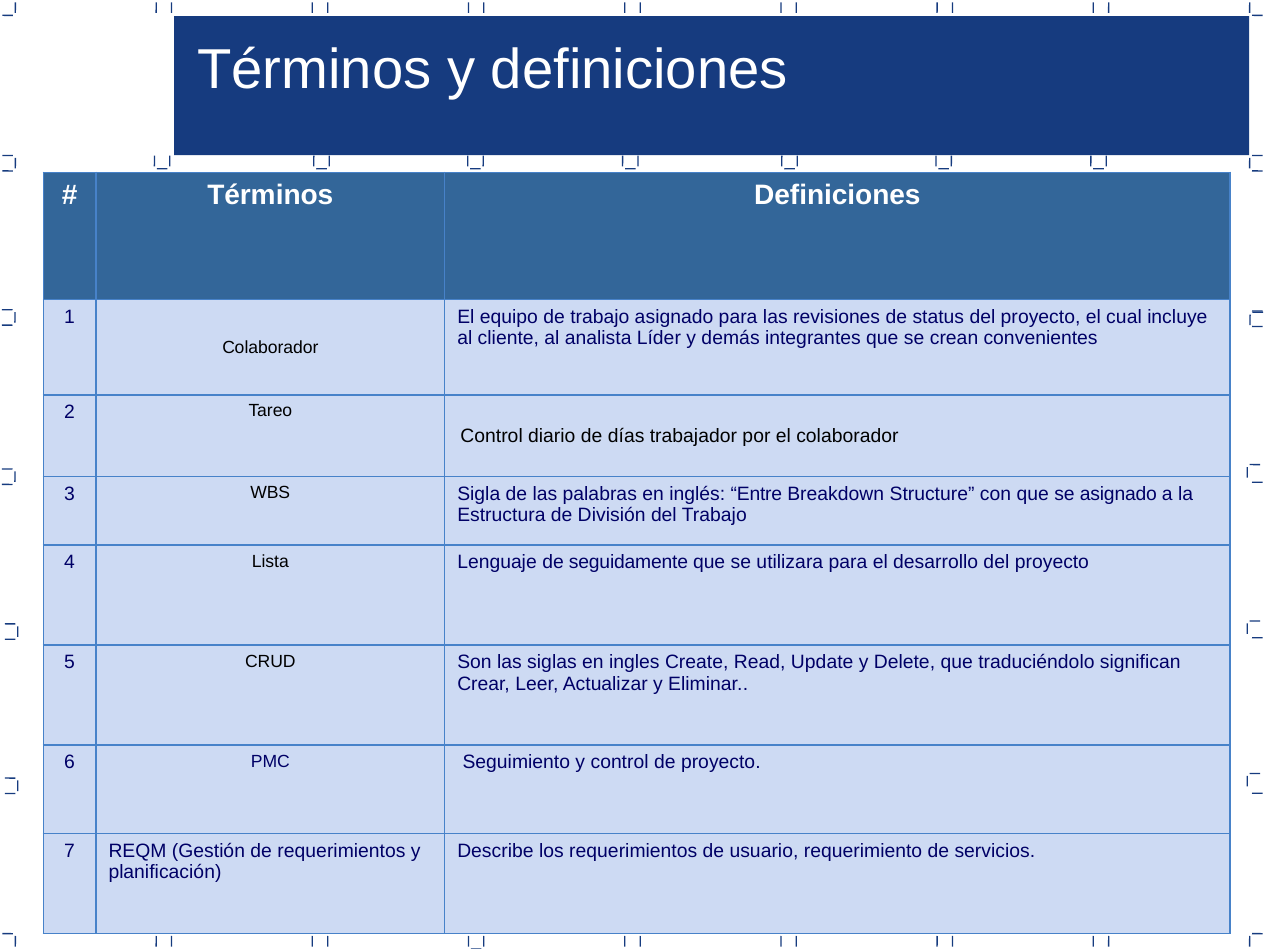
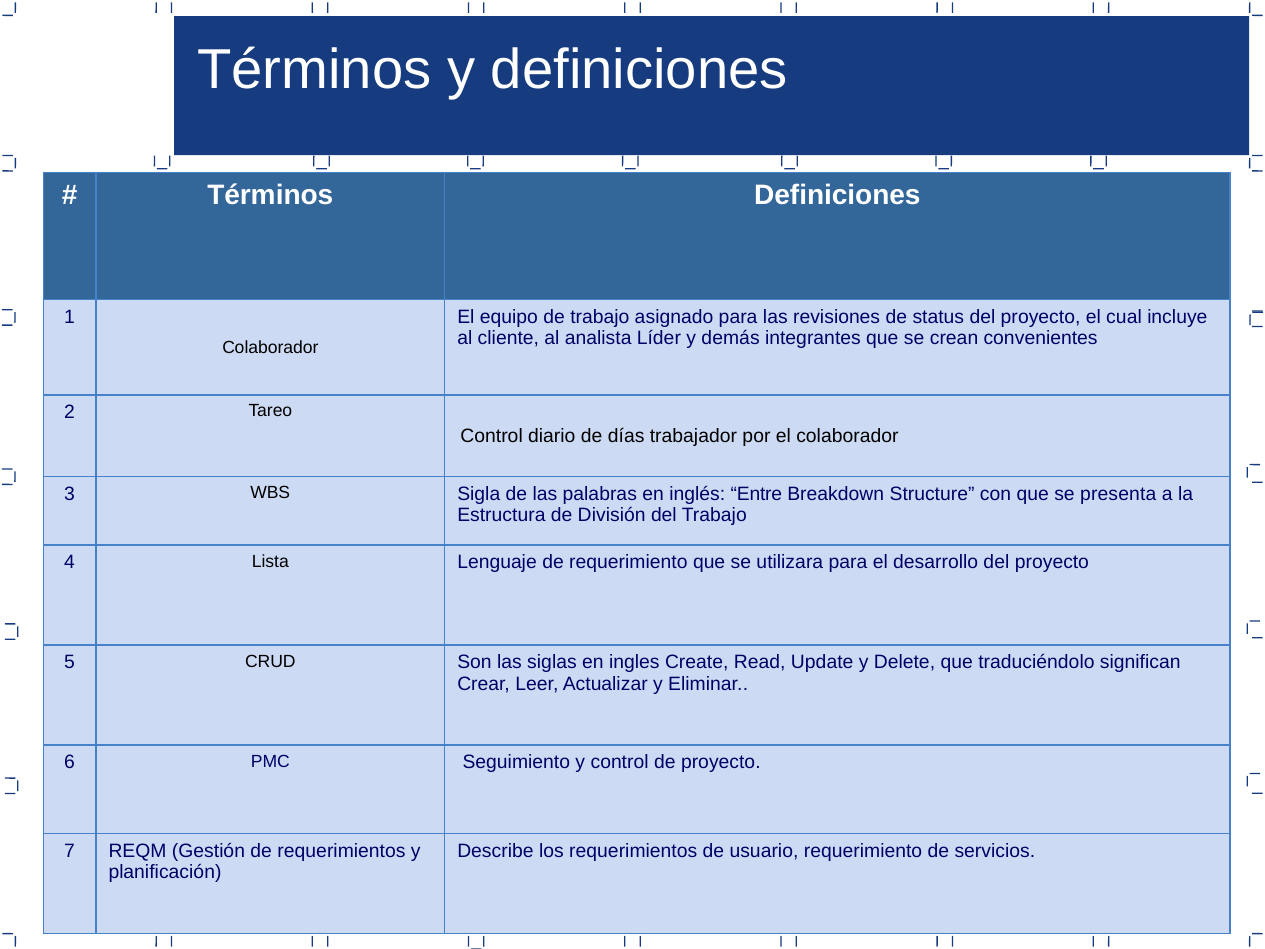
se asignado: asignado -> presenta
de seguidamente: seguidamente -> requerimiento
